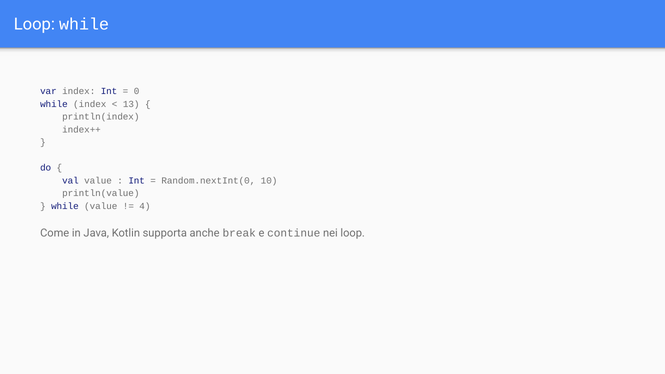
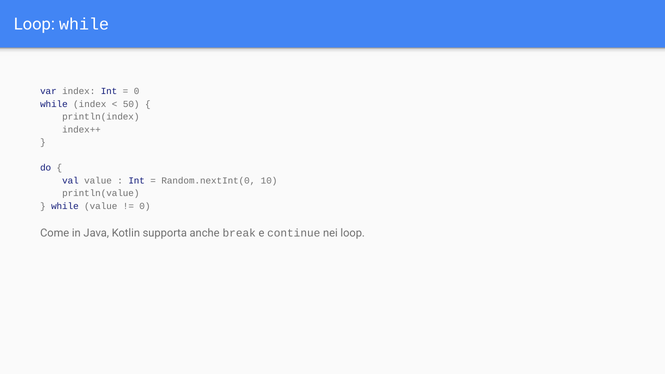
13: 13 -> 50
4 at (145, 206): 4 -> 0
